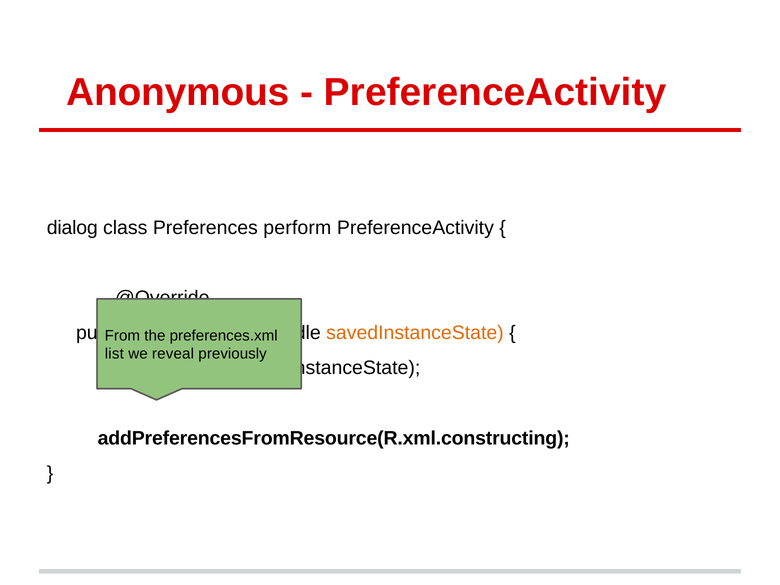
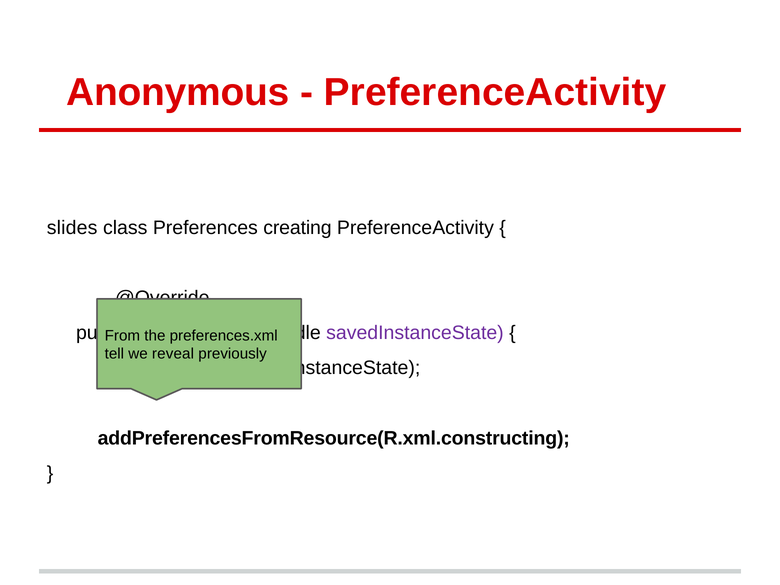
dialog: dialog -> slides
perform: perform -> creating
savedInstanceState colour: orange -> purple
list: list -> tell
